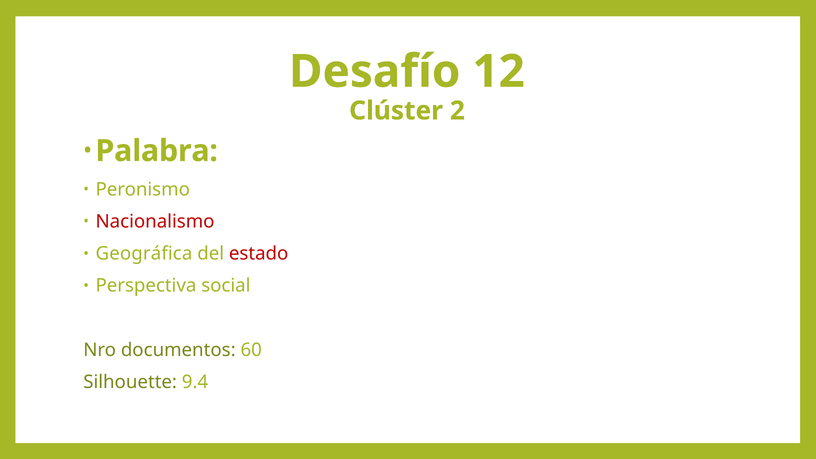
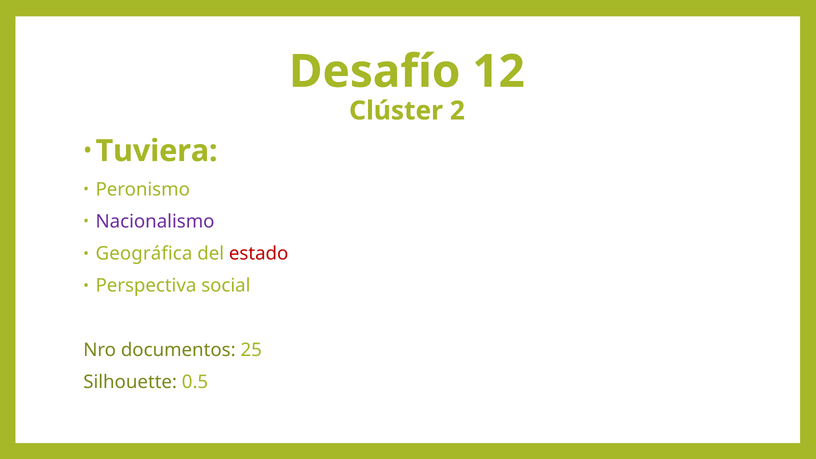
Palabra: Palabra -> Tuviera
Nacionalismo colour: red -> purple
60: 60 -> 25
9.4: 9.4 -> 0.5
